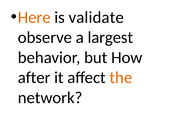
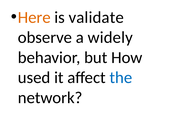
largest: largest -> widely
after: after -> used
the colour: orange -> blue
